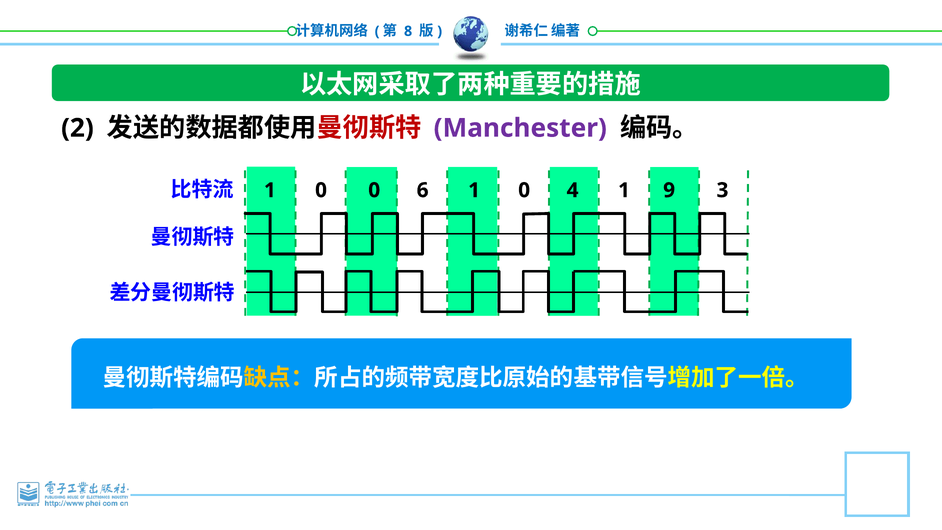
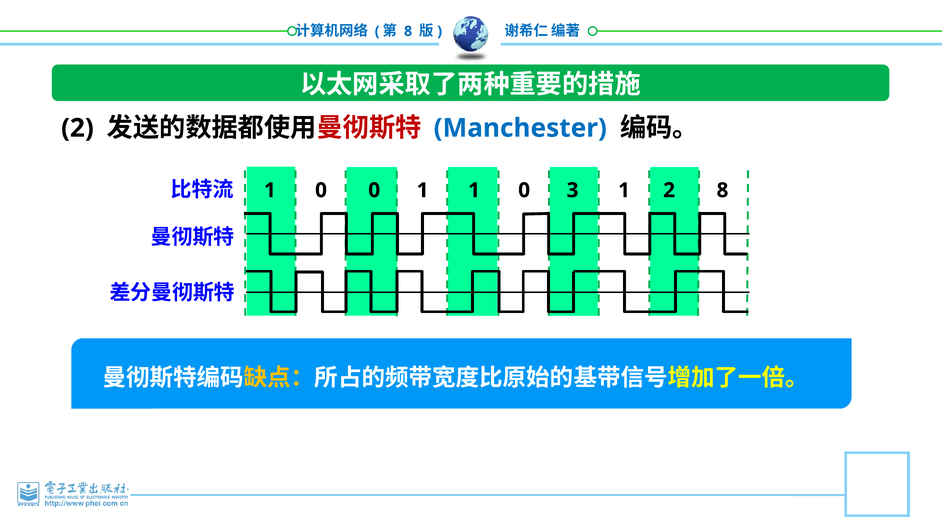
Manchester colour: purple -> blue
0 6: 6 -> 1
4: 4 -> 3
1 9: 9 -> 2
1 3: 3 -> 8
